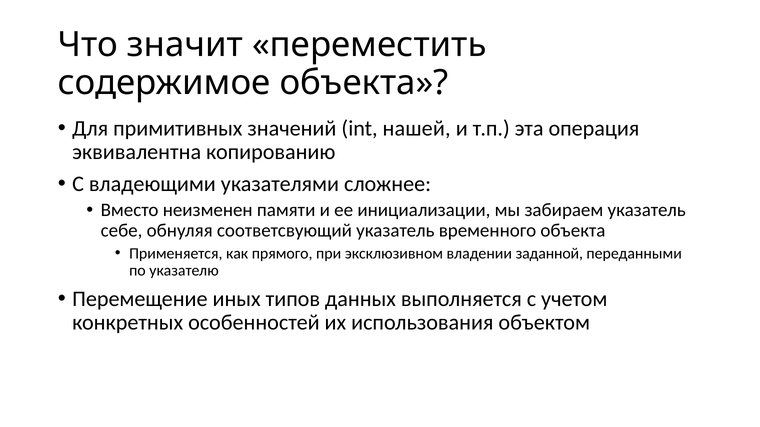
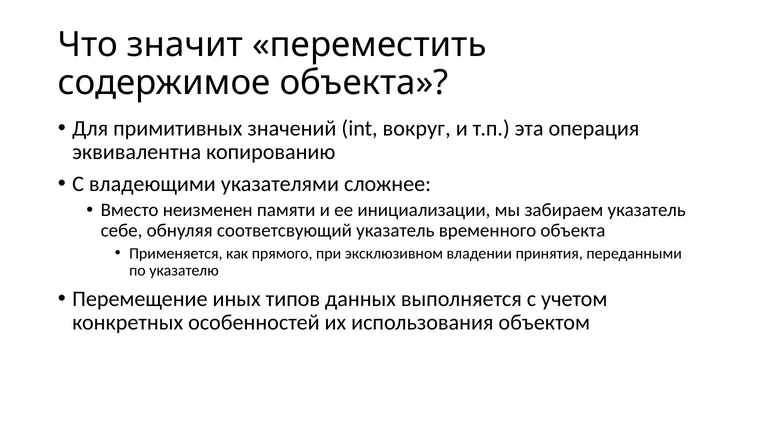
нашей: нашей -> вокруг
заданной: заданной -> принятия
